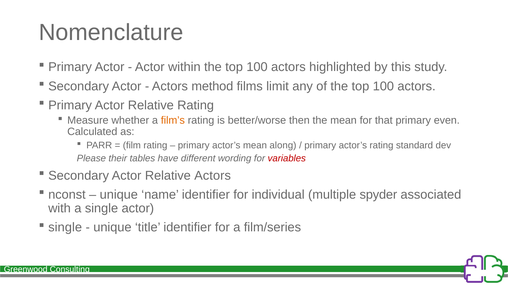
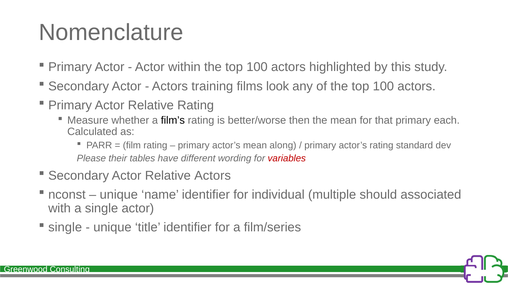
method: method -> training
limit: limit -> look
film’s colour: orange -> black
even: even -> each
spyder: spyder -> should
